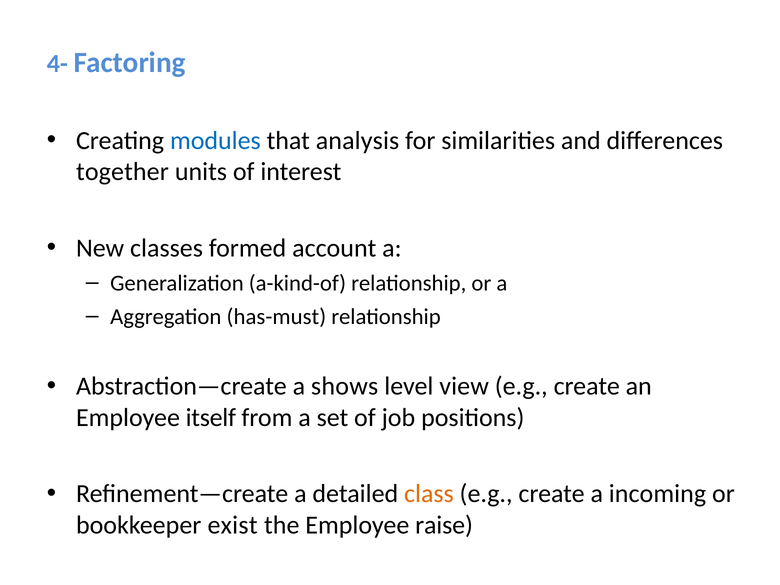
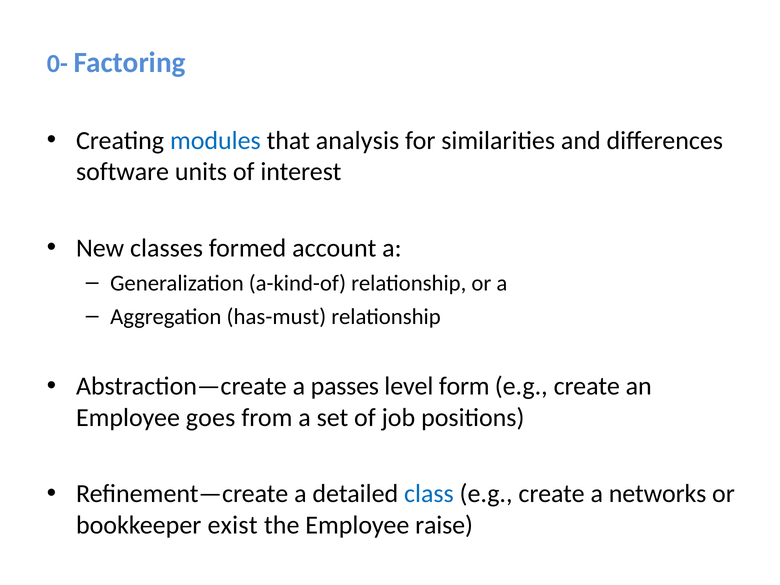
4-: 4- -> 0-
together: together -> software
shows: shows -> passes
view: view -> form
itself: itself -> goes
class colour: orange -> blue
incoming: incoming -> networks
